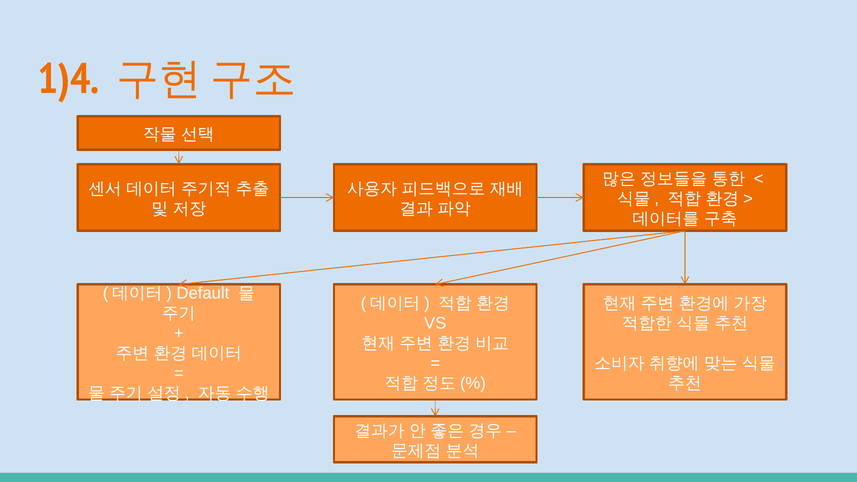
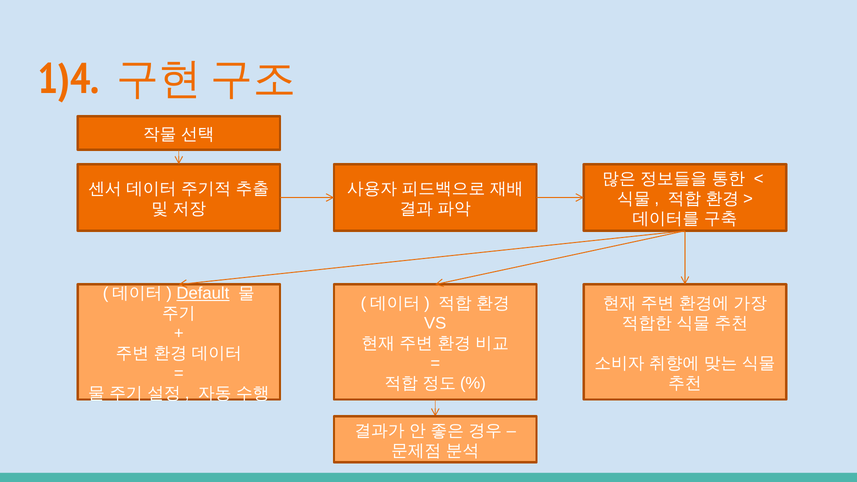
Default underline: none -> present
